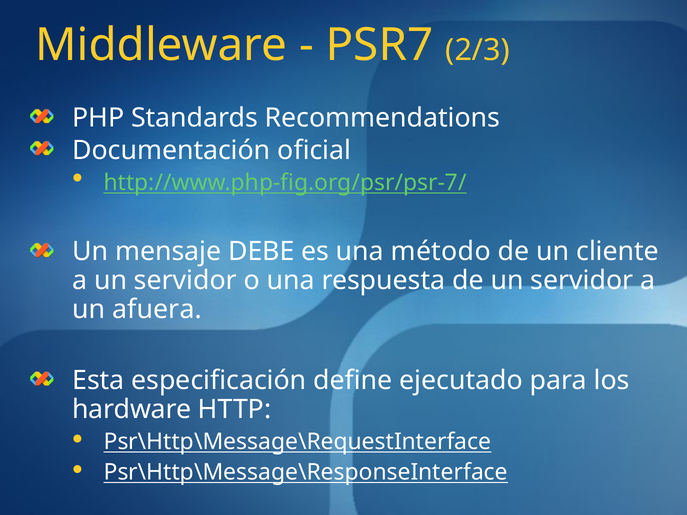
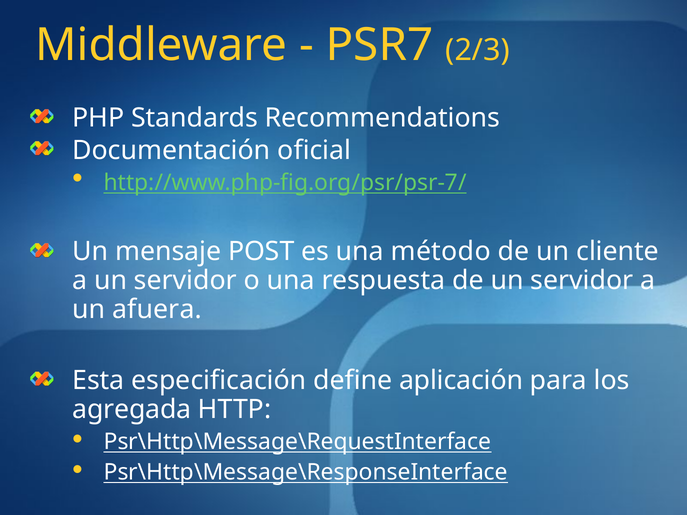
DEBE: DEBE -> POST
ejecutado: ejecutado -> aplicación
hardware: hardware -> agregada
